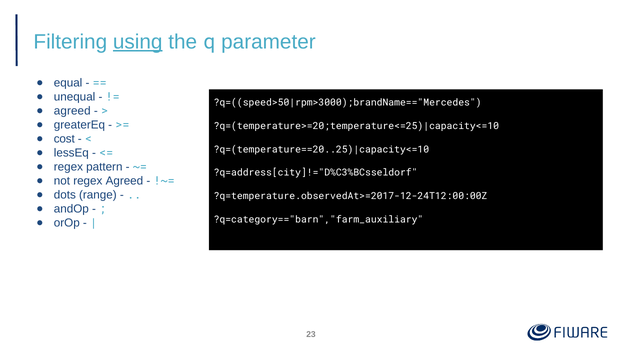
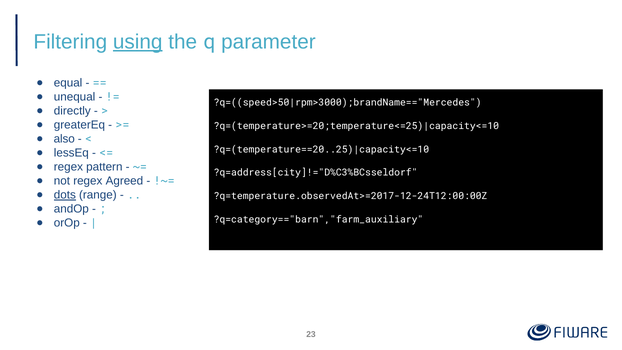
agreed at (72, 111): agreed -> directly
cost: cost -> also
dots underline: none -> present
